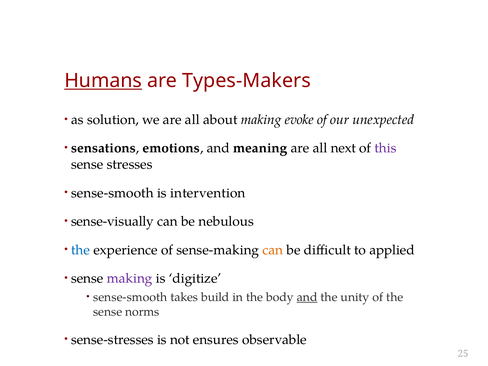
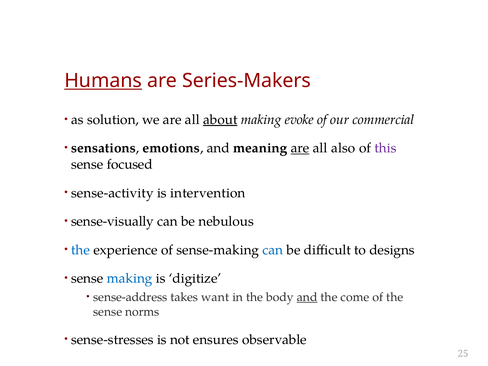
Types-Makers: Types-Makers -> Series-Makers
about underline: none -> present
unexpected: unexpected -> commercial
are at (300, 148) underline: none -> present
next: next -> also
stresses: stresses -> focused
sense-smooth at (112, 193): sense-smooth -> sense-activity
can at (273, 250) colour: orange -> blue
applied: applied -> designs
making at (130, 278) colour: purple -> blue
sense-smooth at (130, 297): sense-smooth -> sense-address
build: build -> want
unity: unity -> come
